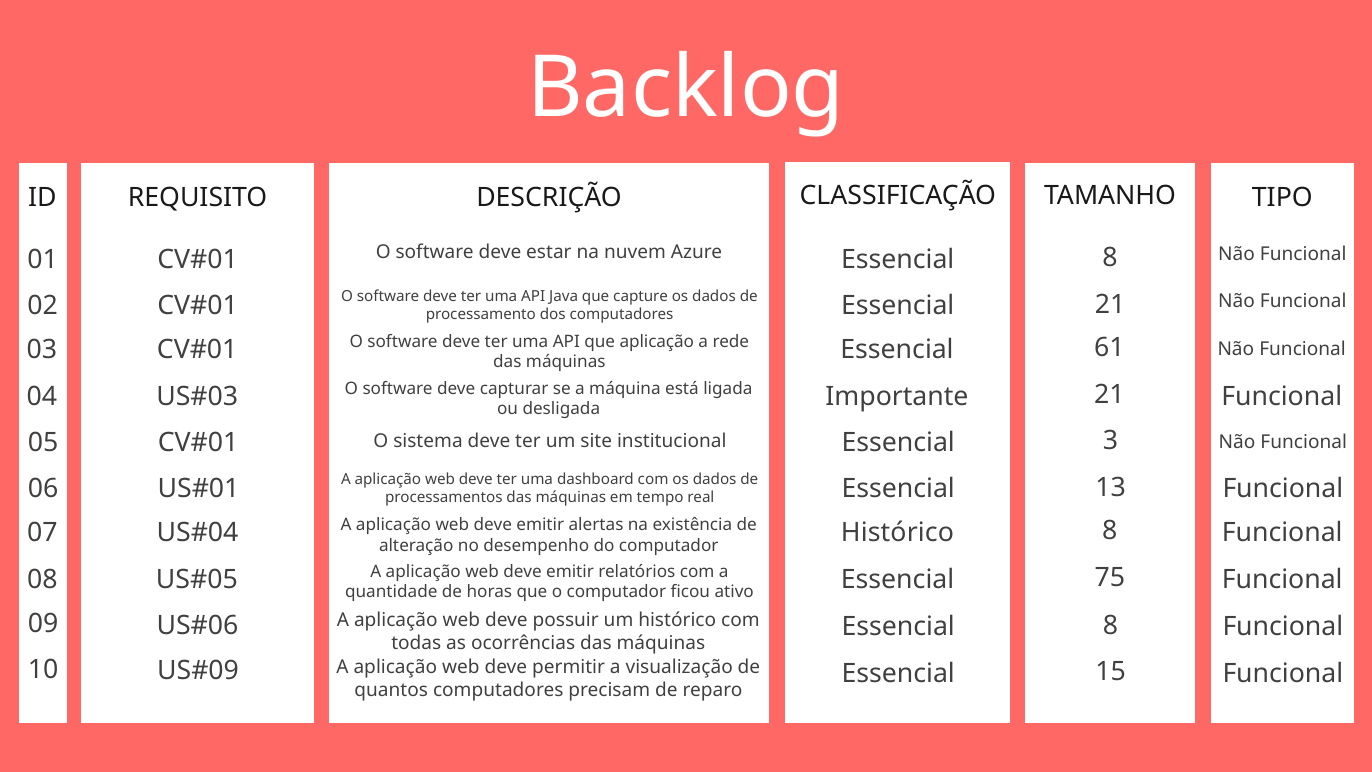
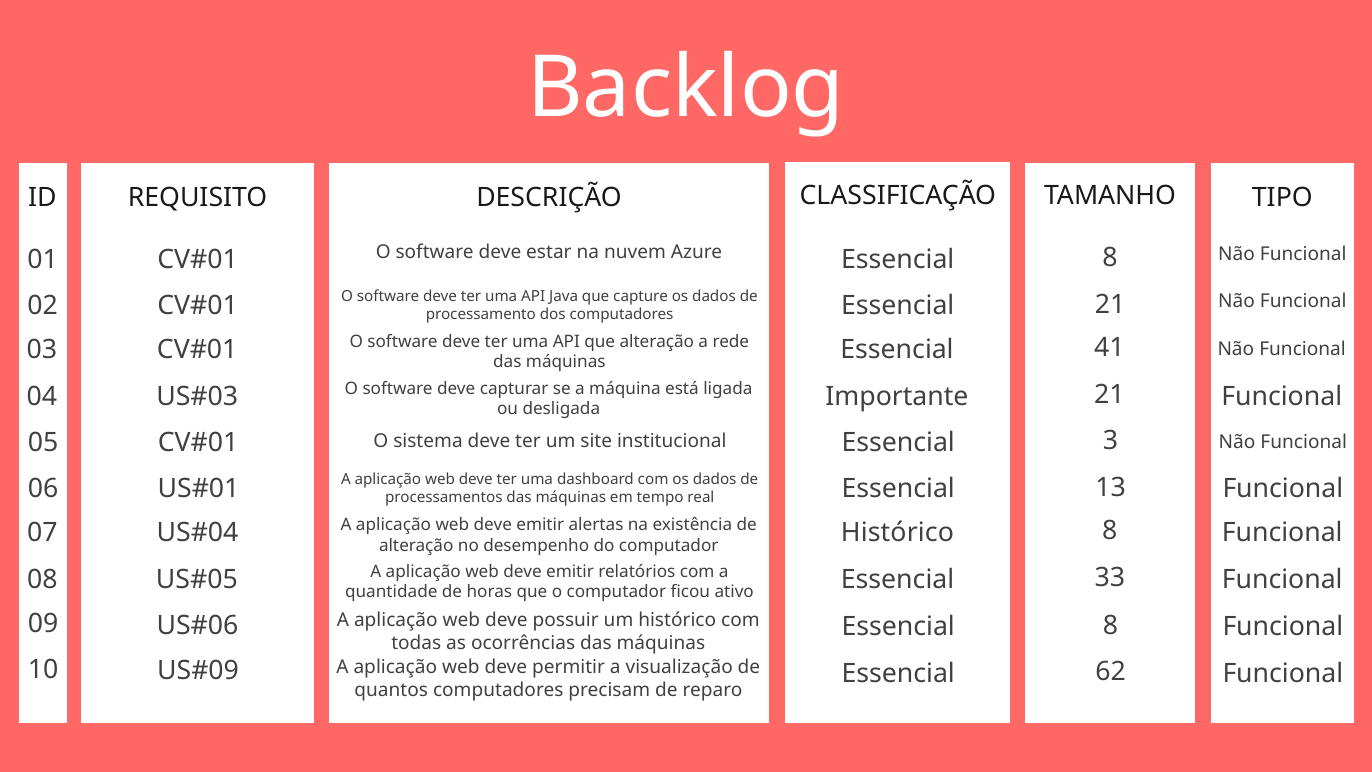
que aplicação: aplicação -> alteração
61: 61 -> 41
75: 75 -> 33
15: 15 -> 62
